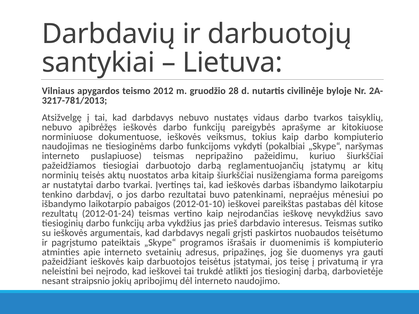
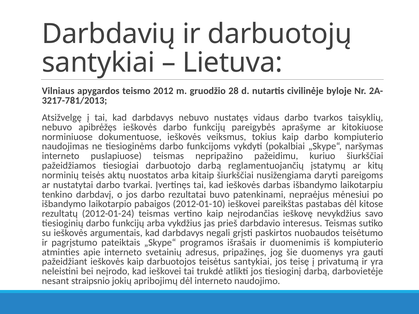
forma: forma -> daryti
teisėtus įstatymai: įstatymai -> santykiai
